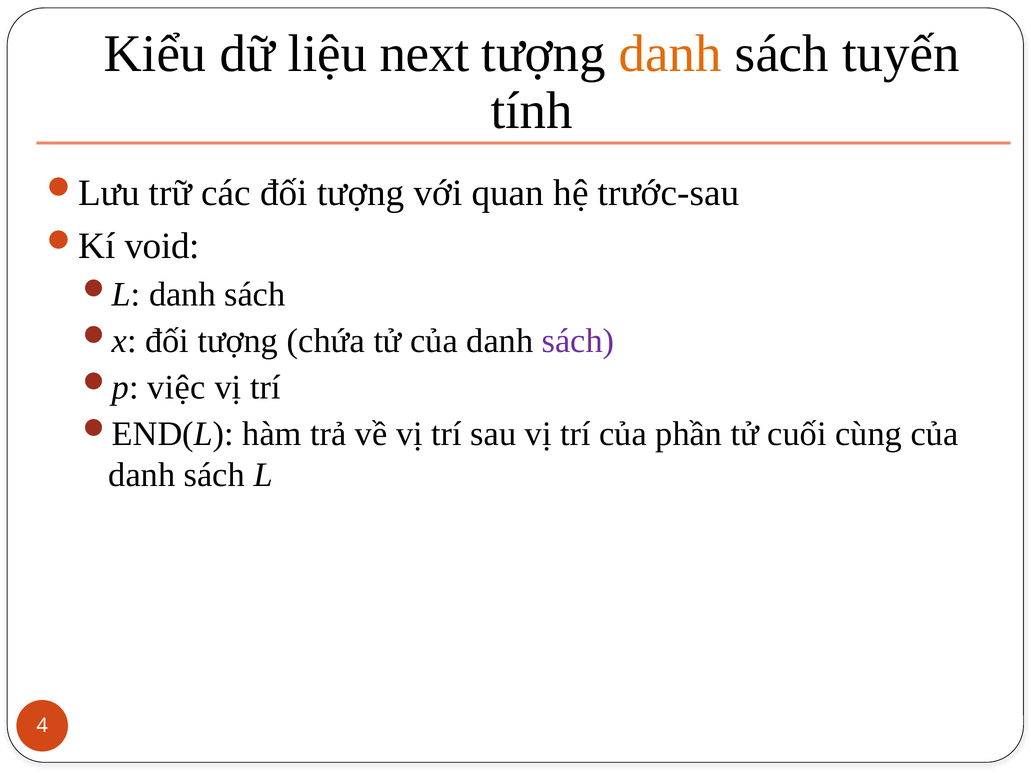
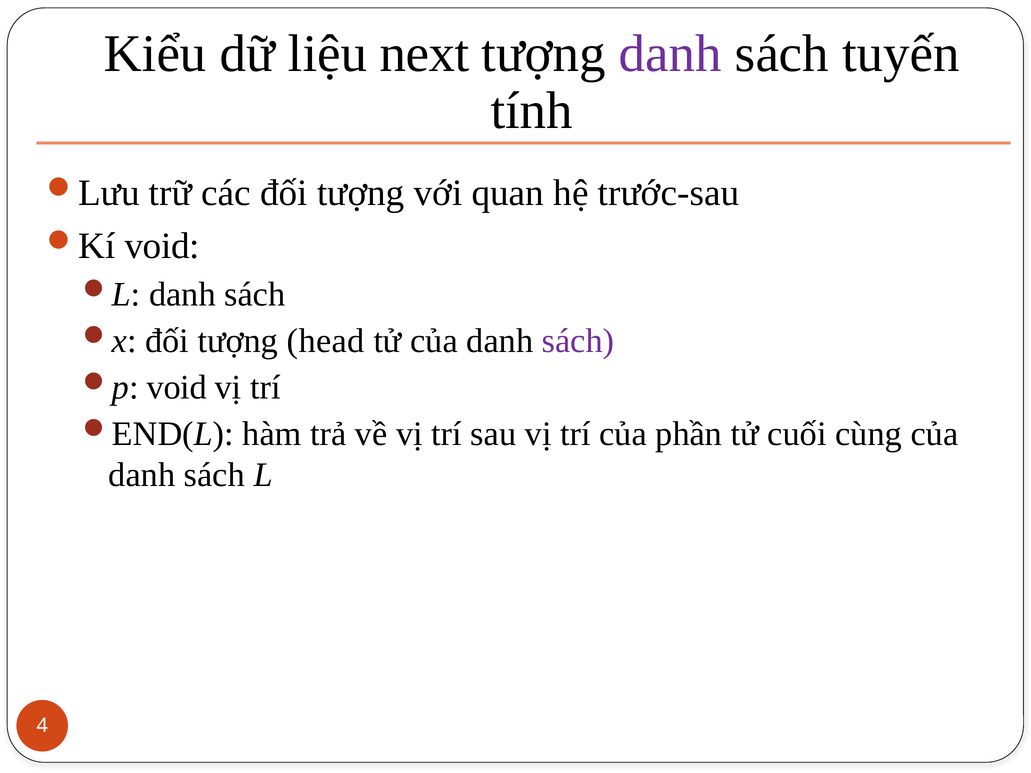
danh at (670, 54) colour: orange -> purple
chứa: chứa -> head
việc at (176, 387): việc -> void
